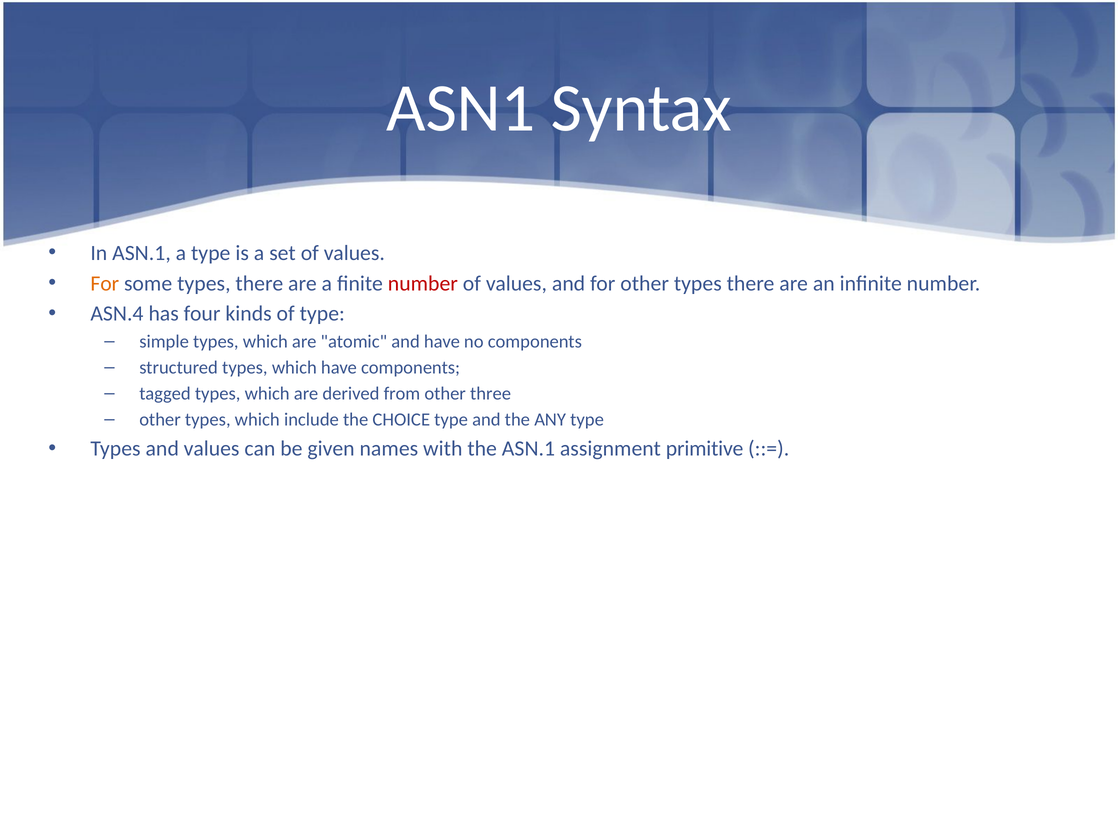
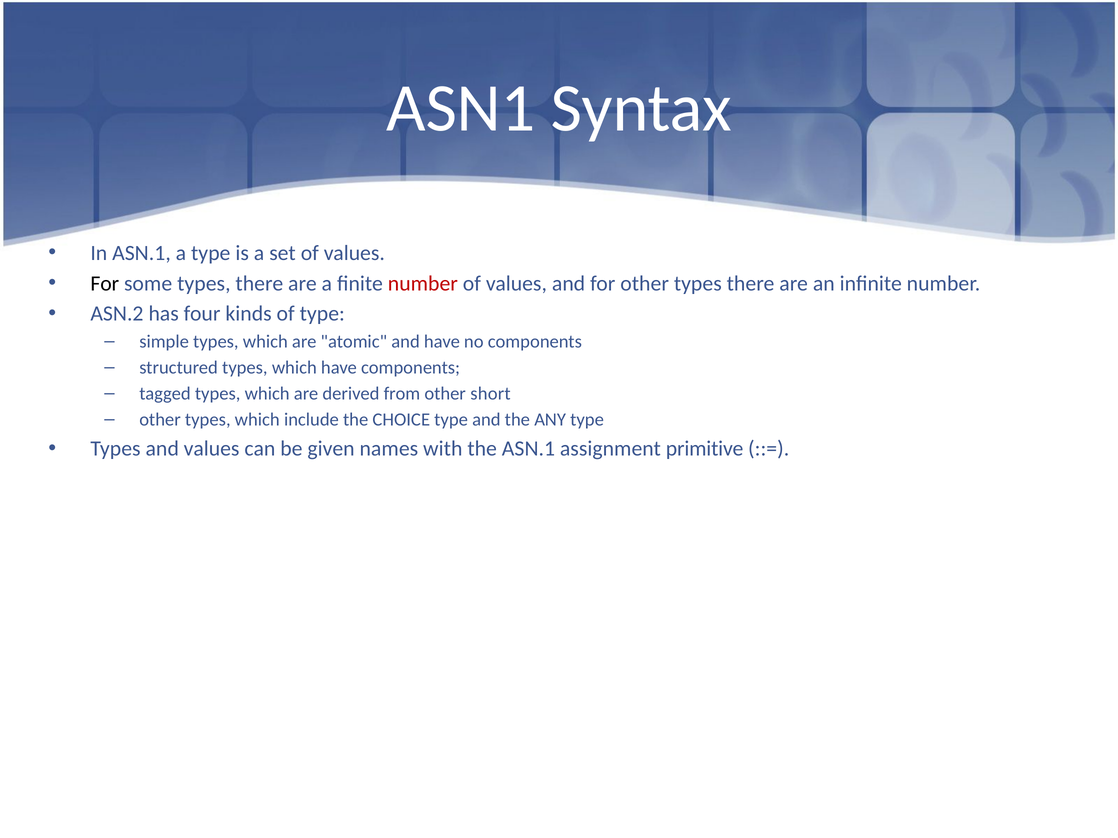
For at (105, 284) colour: orange -> black
ASN.4: ASN.4 -> ASN.2
three: three -> short
